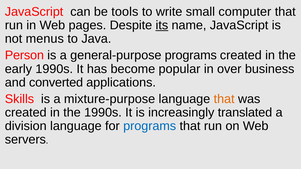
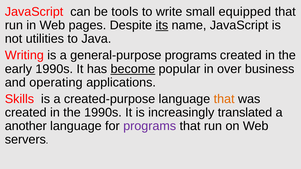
computer: computer -> equipped
menus: menus -> utilities
Person: Person -> Writing
become underline: none -> present
converted: converted -> operating
mixture-purpose: mixture-purpose -> created-purpose
division: division -> another
programs at (150, 126) colour: blue -> purple
